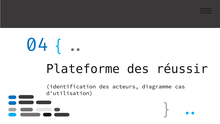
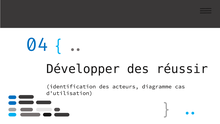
Plateforme: Plateforme -> Développer
